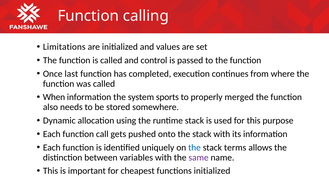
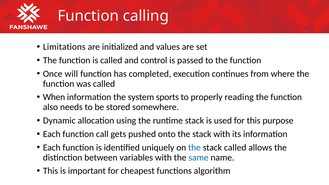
last: last -> will
merged: merged -> reading
stack terms: terms -> called
same colour: purple -> blue
functions initialized: initialized -> algorithm
